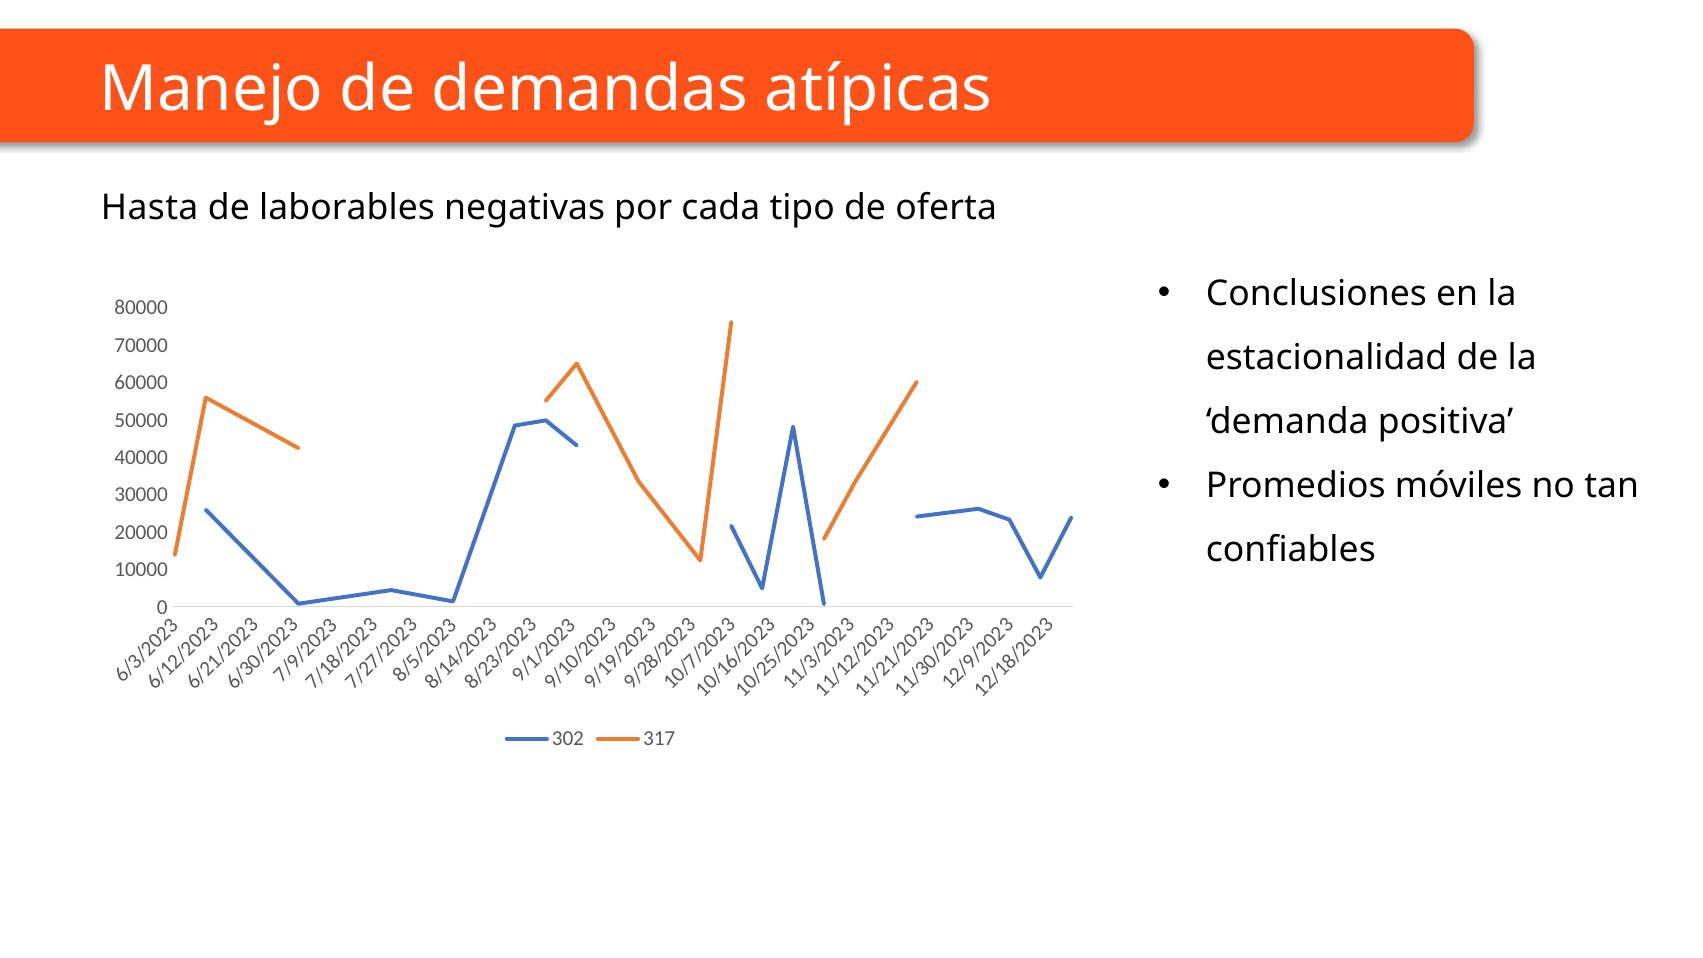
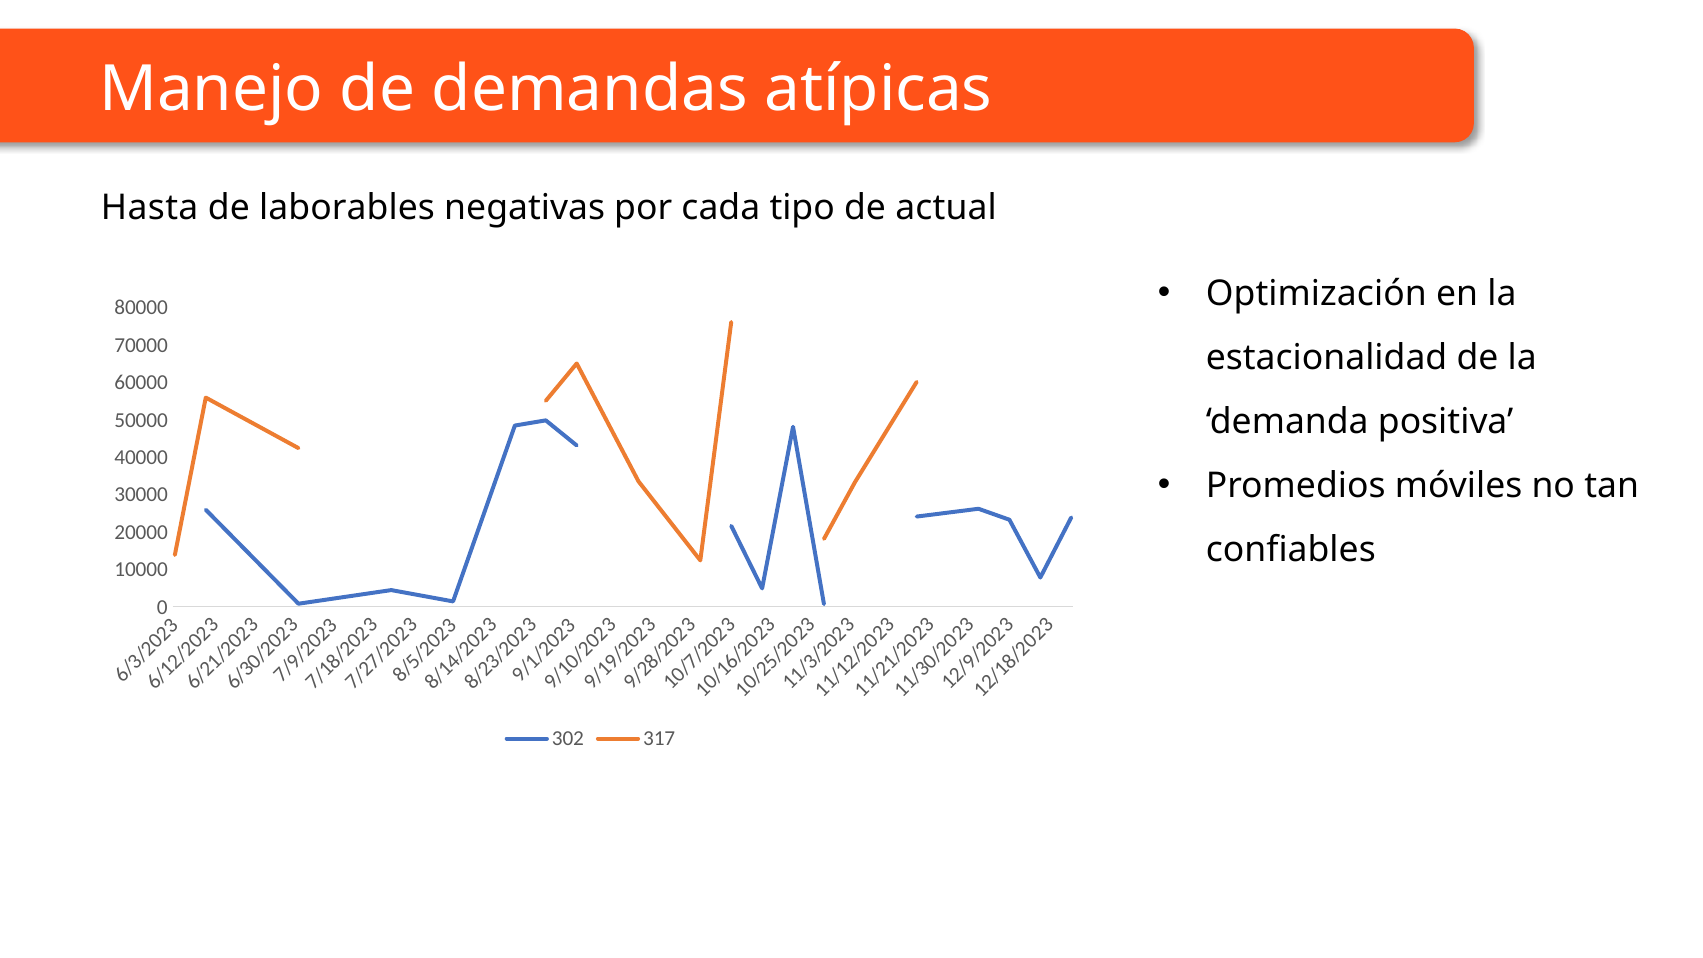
oferta: oferta -> actual
Conclusiones: Conclusiones -> Optimización
